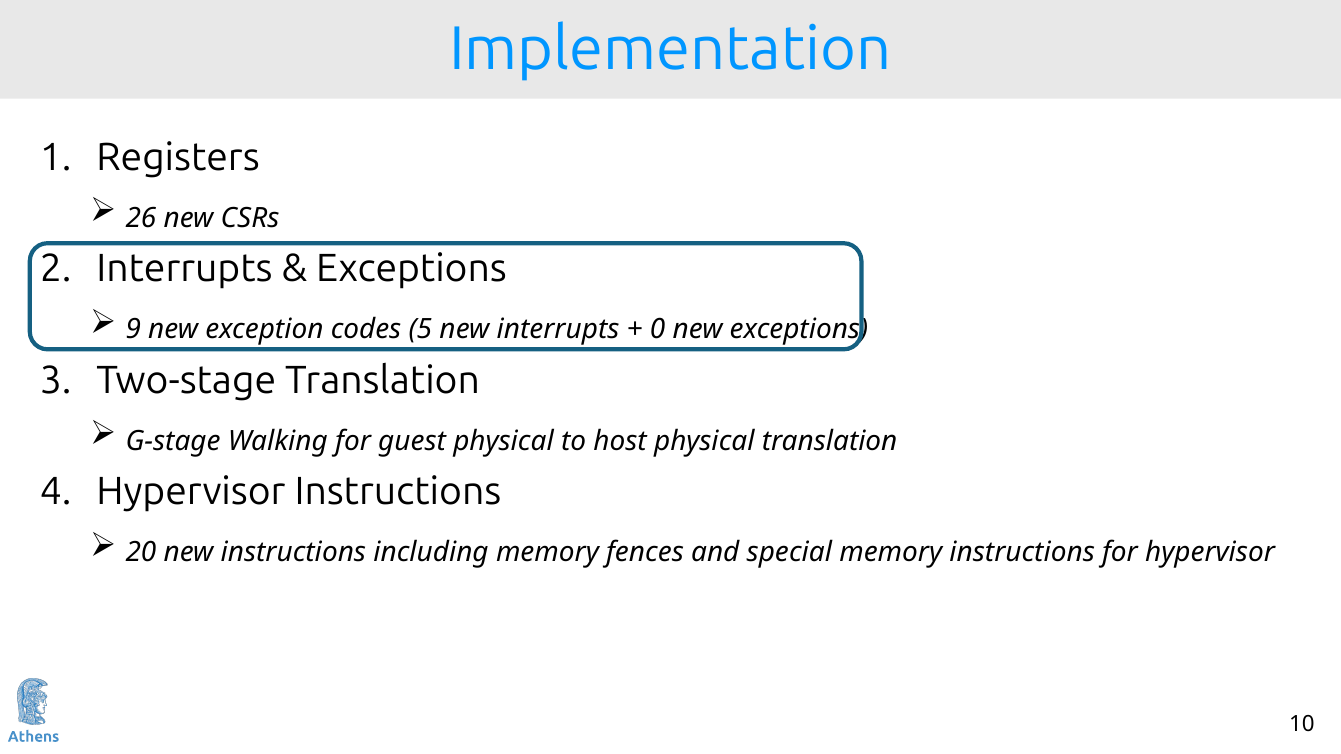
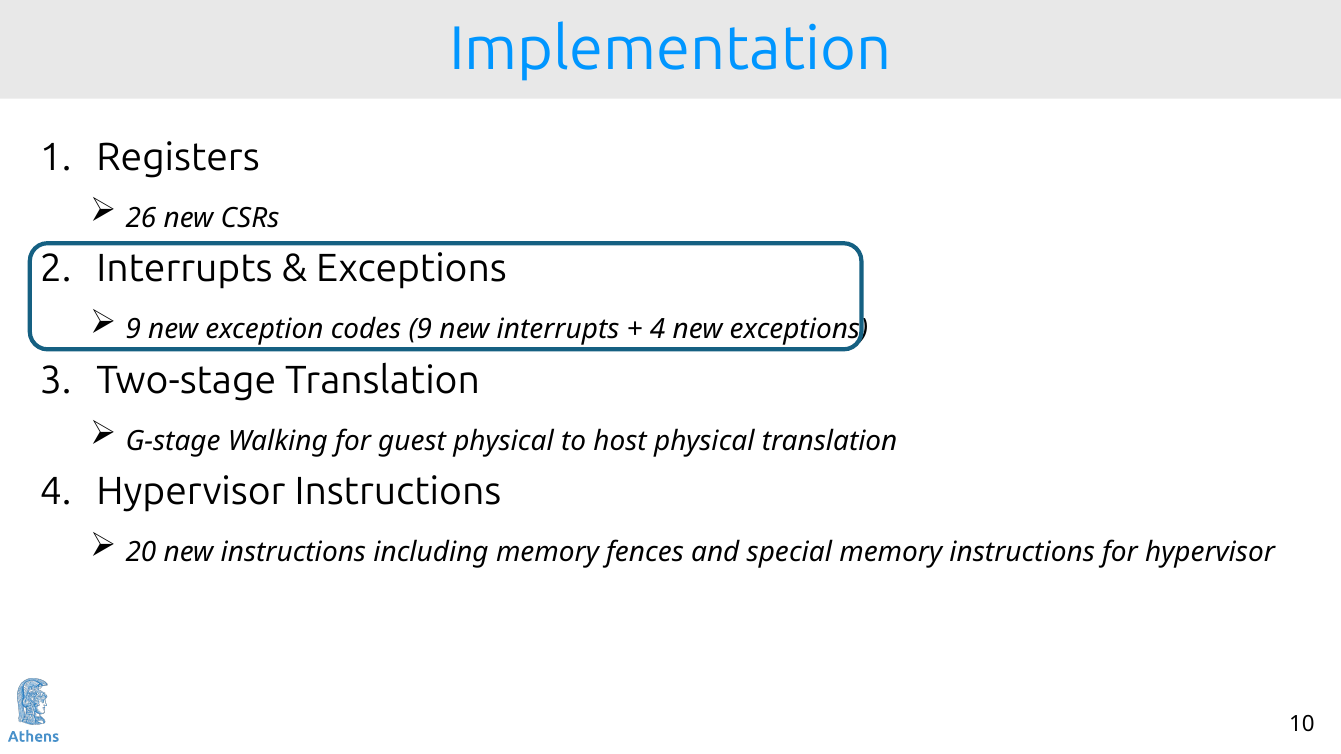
codes 5: 5 -> 9
0 at (658, 330): 0 -> 4
